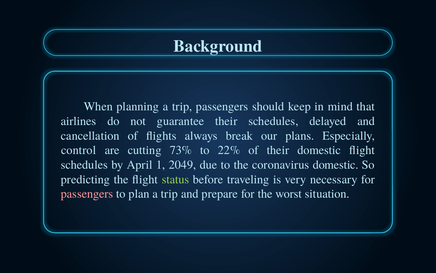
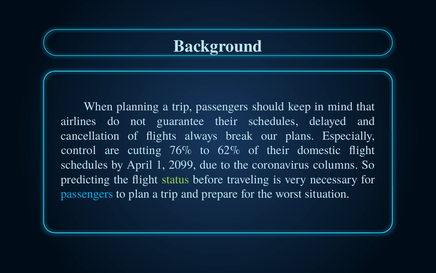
73%: 73% -> 76%
22%: 22% -> 62%
2049: 2049 -> 2099
coronavirus domestic: domestic -> columns
passengers at (87, 194) colour: pink -> light blue
